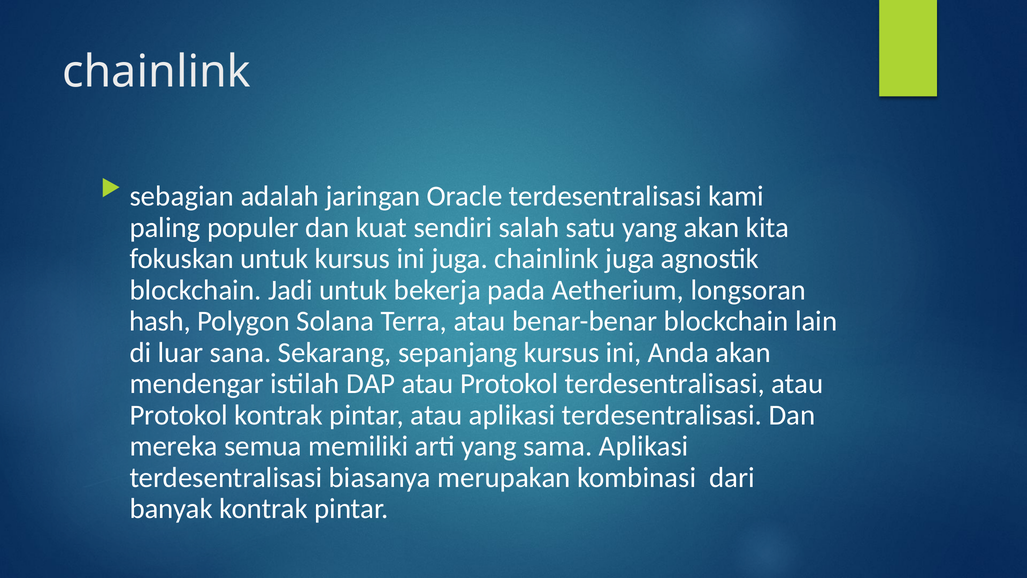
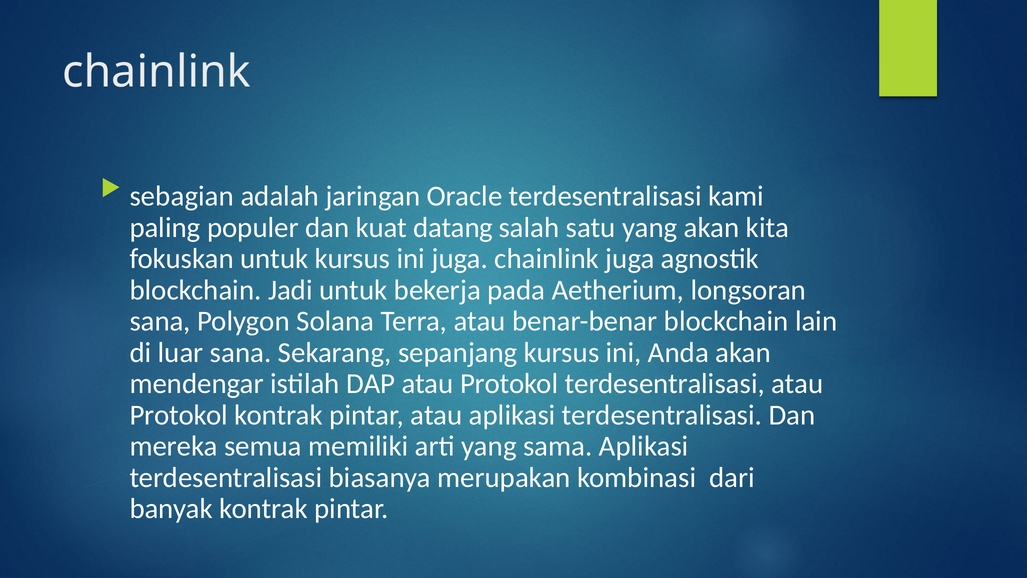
sendiri: sendiri -> datang
hash at (160, 321): hash -> sana
